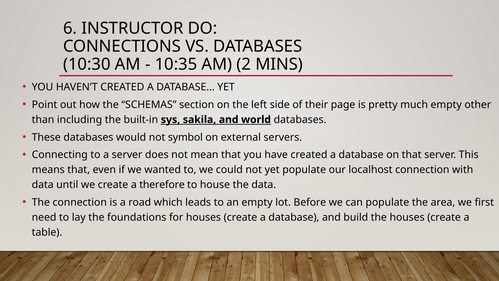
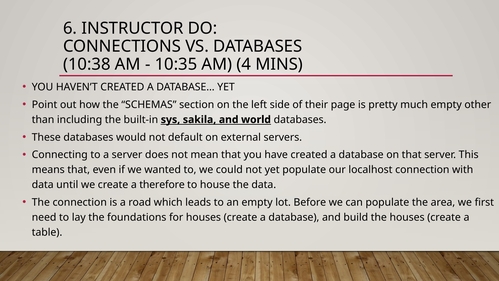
10:30: 10:30 -> 10:38
2: 2 -> 4
symbol: symbol -> default
